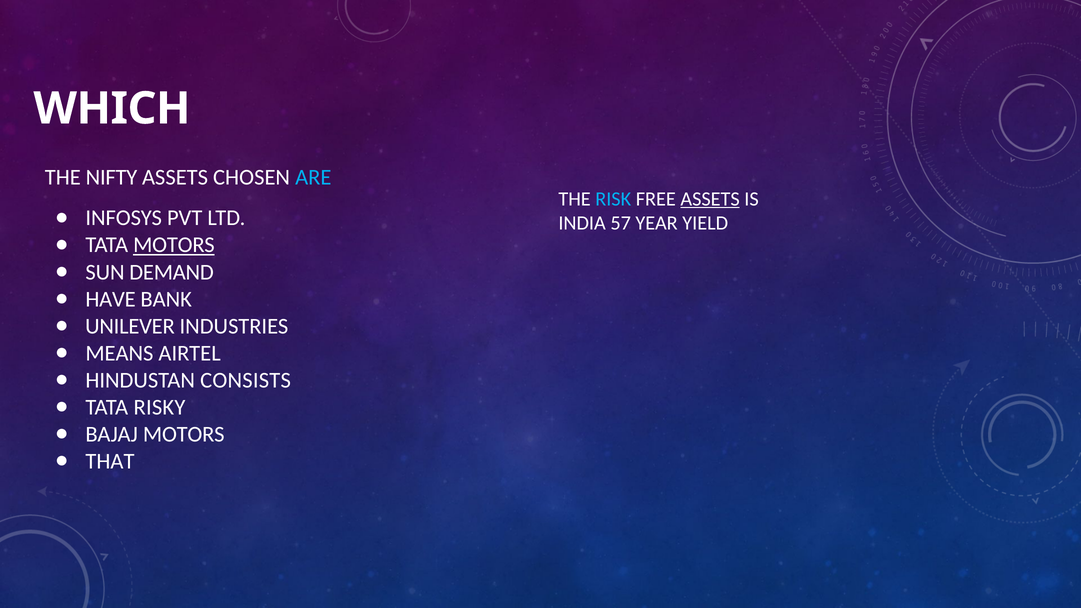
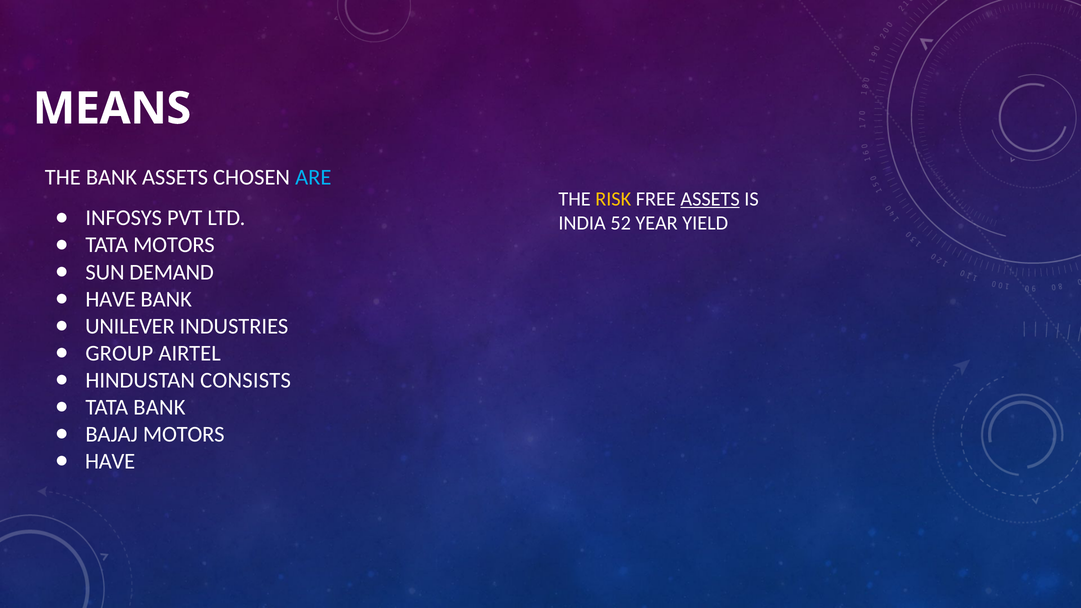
WHICH: WHICH -> MEANS
THE NIFTY: NIFTY -> BANK
RISK colour: light blue -> yellow
57: 57 -> 52
MOTORS at (174, 245) underline: present -> none
MEANS: MEANS -> GROUP
TATA RISKY: RISKY -> BANK
THAT at (110, 461): THAT -> HAVE
